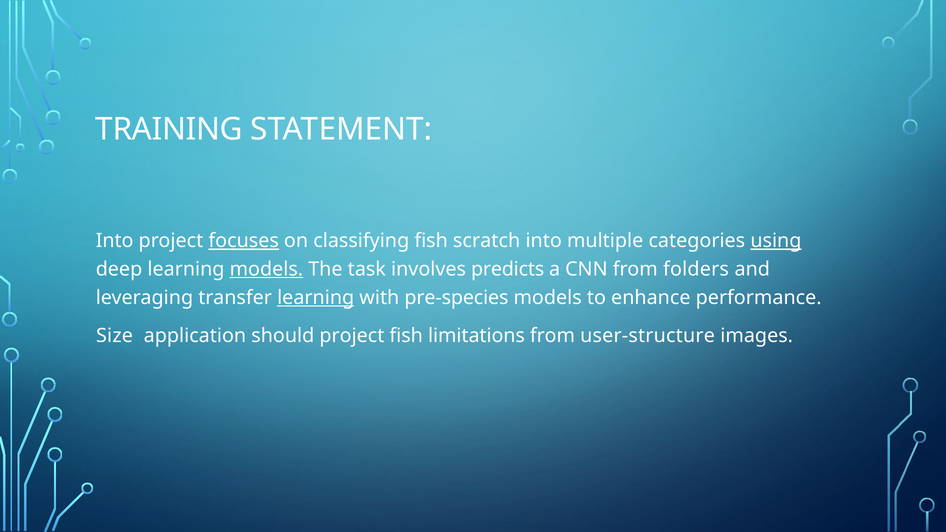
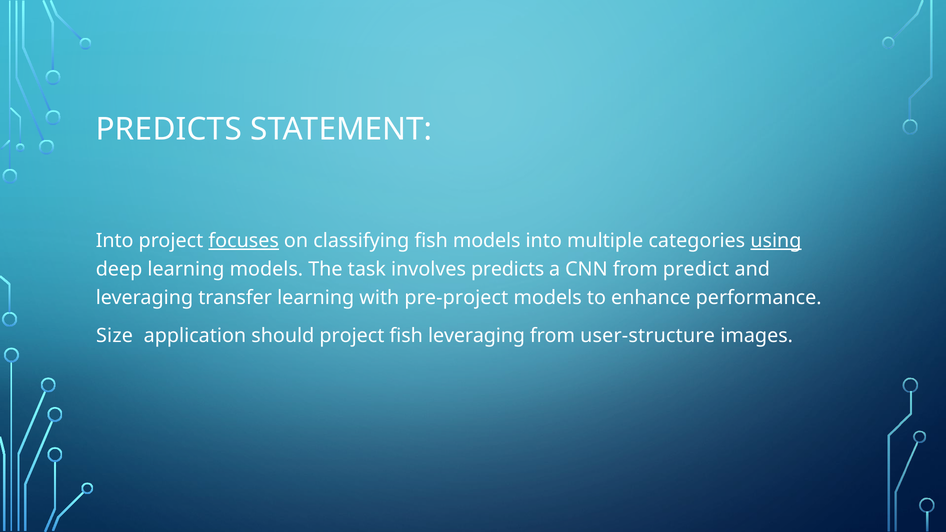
TRAINING at (169, 129): TRAINING -> PREDICTS
fish scratch: scratch -> models
models at (266, 269) underline: present -> none
folders: folders -> predict
learning at (316, 298) underline: present -> none
pre-species: pre-species -> pre-project
fish limitations: limitations -> leveraging
